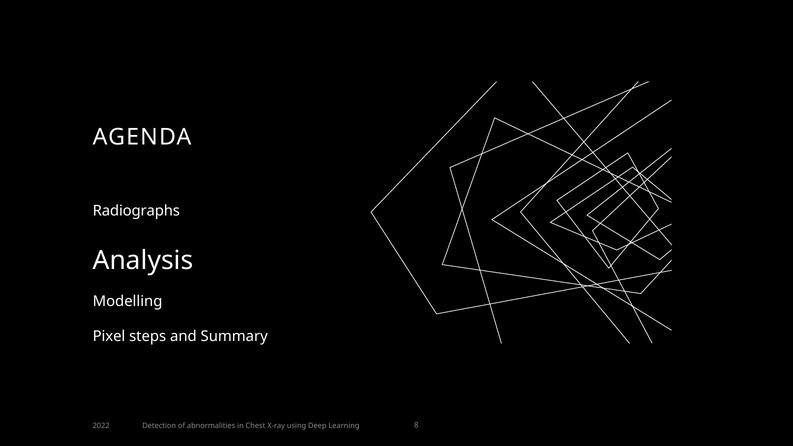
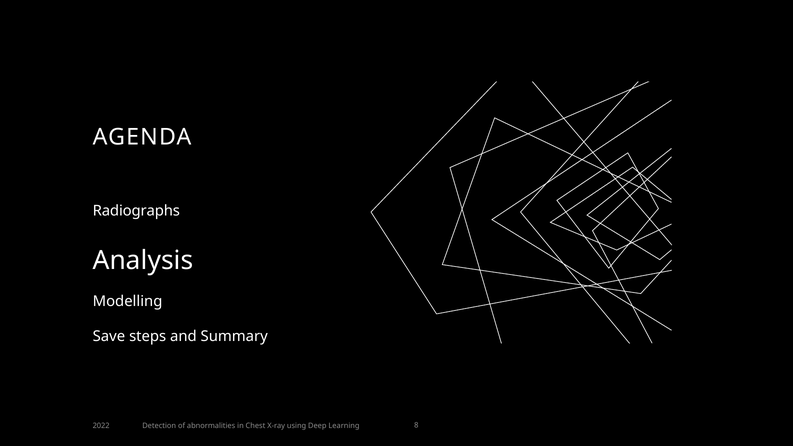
Pixel: Pixel -> Save
